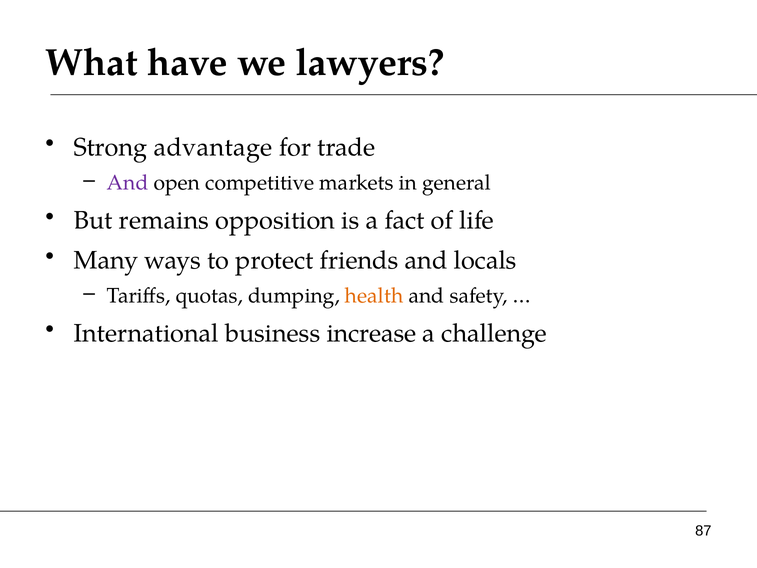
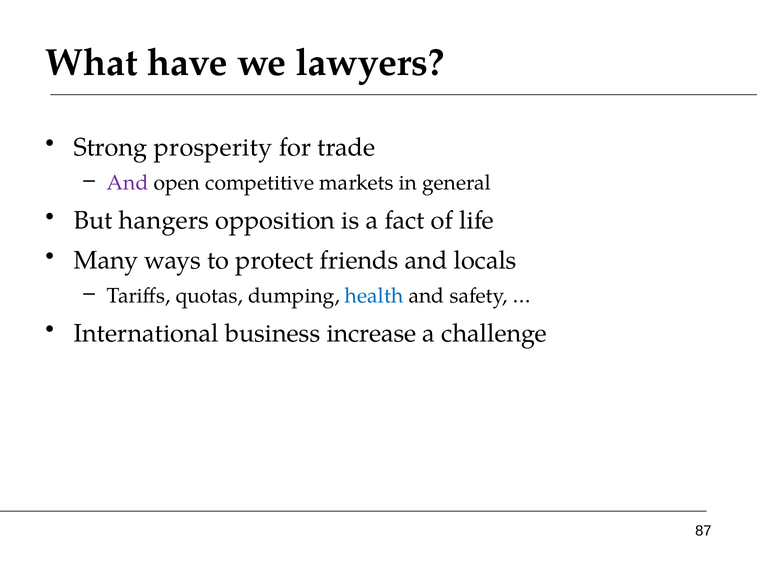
advantage: advantage -> prosperity
remains: remains -> hangers
health colour: orange -> blue
